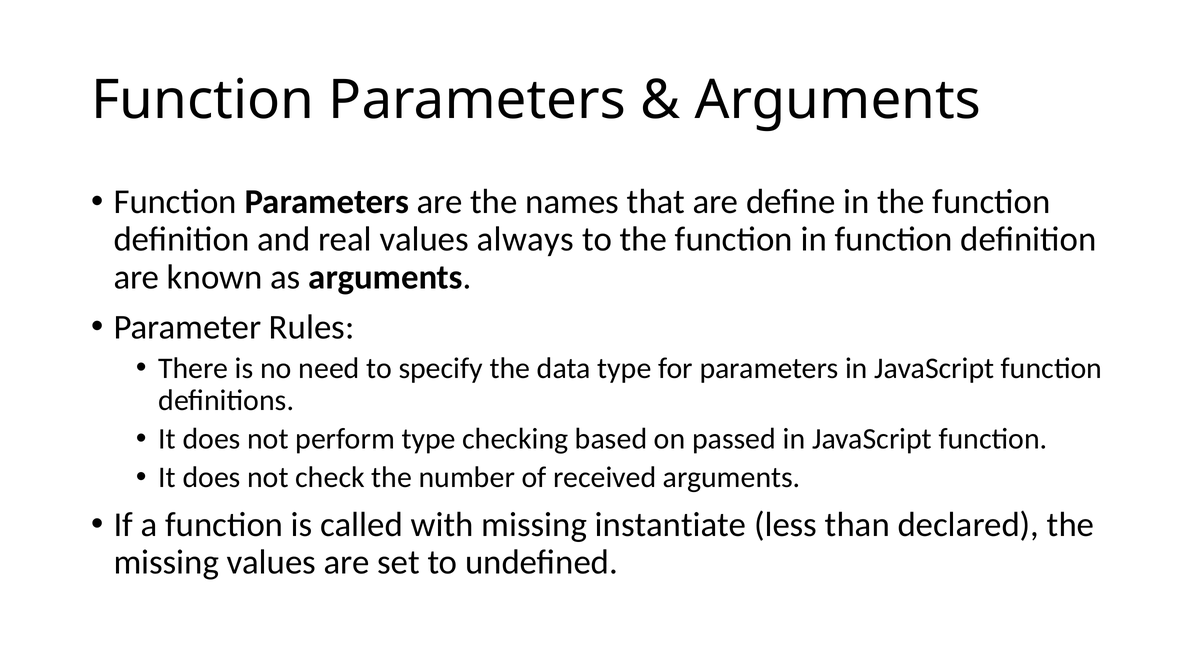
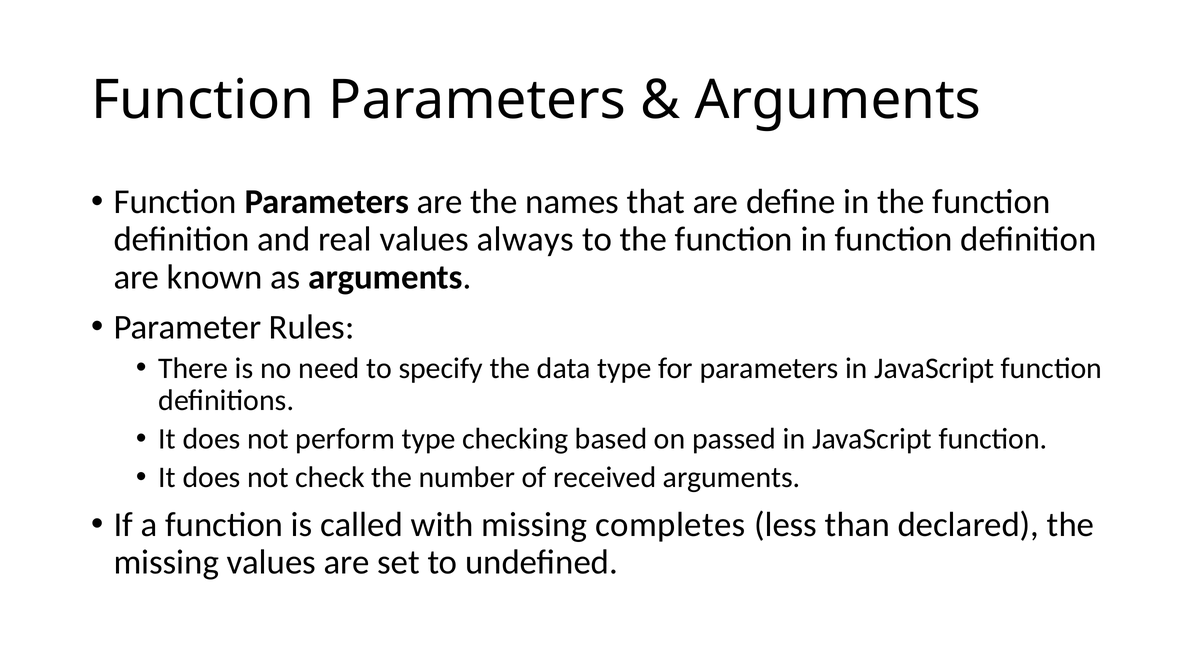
instantiate: instantiate -> completes
